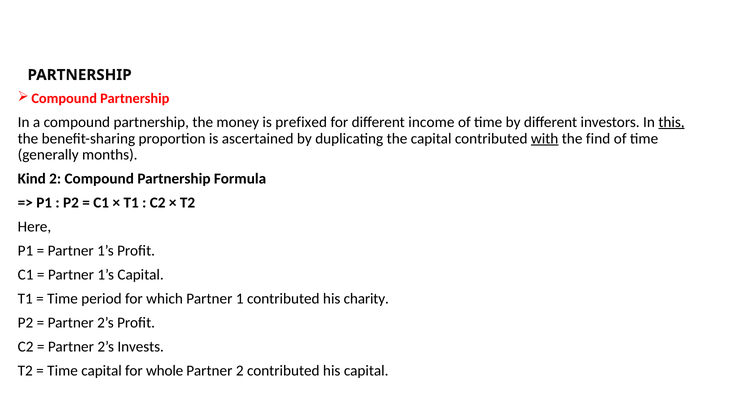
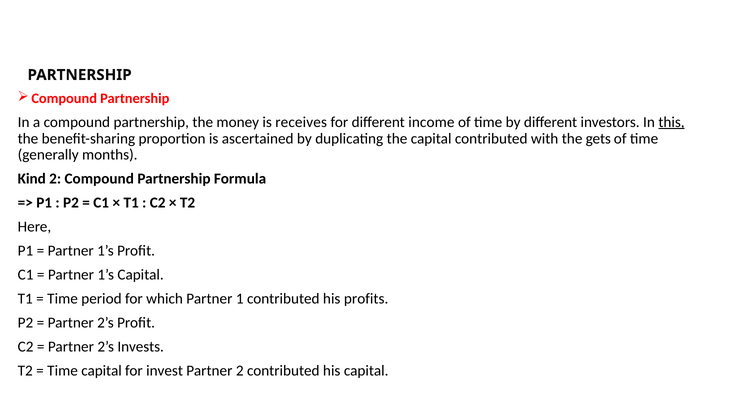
prefixed: prefixed -> receives
with underline: present -> none
find: find -> gets
charity: charity -> profits
whole: whole -> invest
